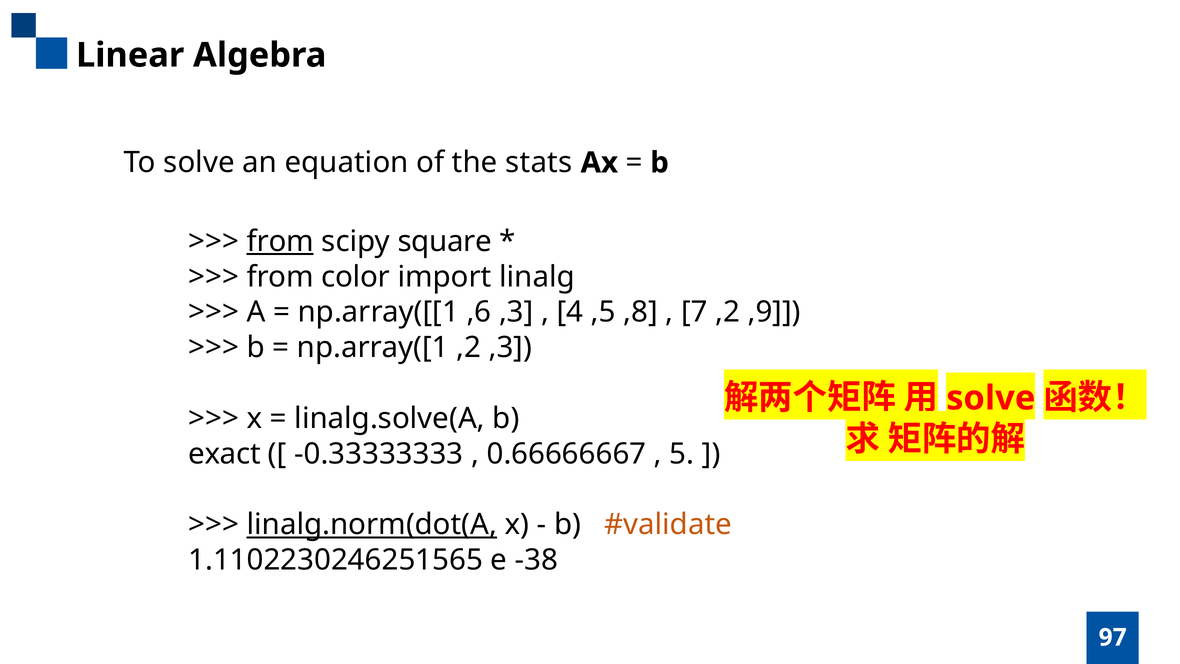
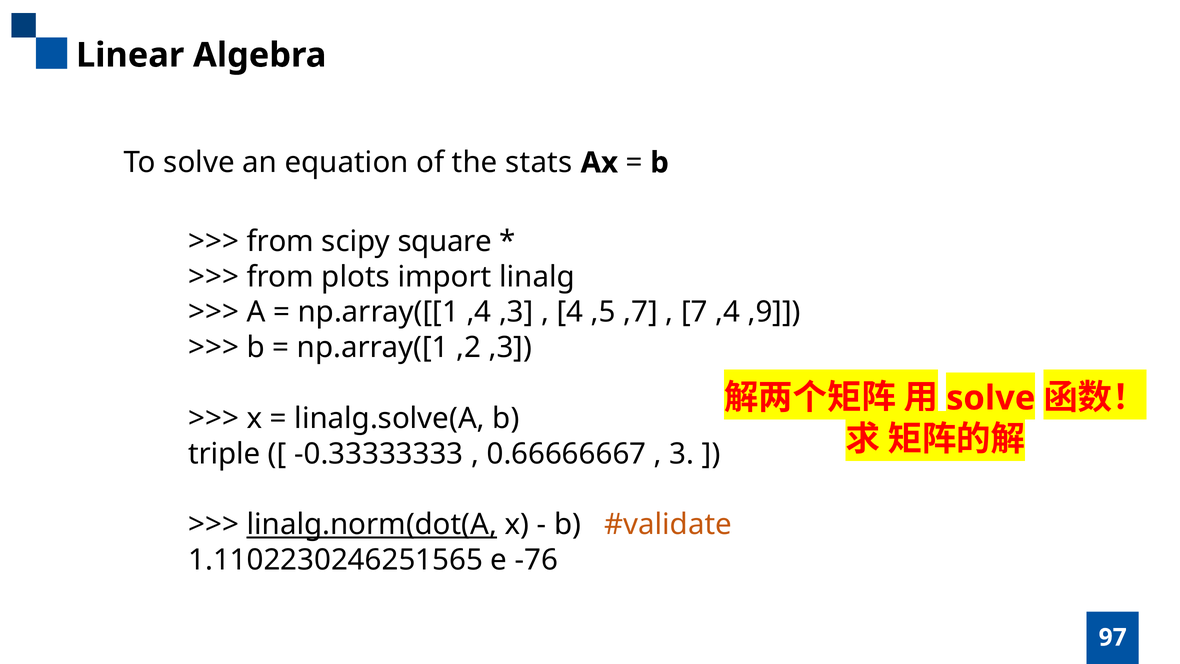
from at (280, 241) underline: present -> none
color: color -> plots
np.array([[1 ,6: ,6 -> ,4
,8: ,8 -> ,7
7 ,2: ,2 -> ,4
exact: exact -> triple
5: 5 -> 3
-38: -38 -> -76
